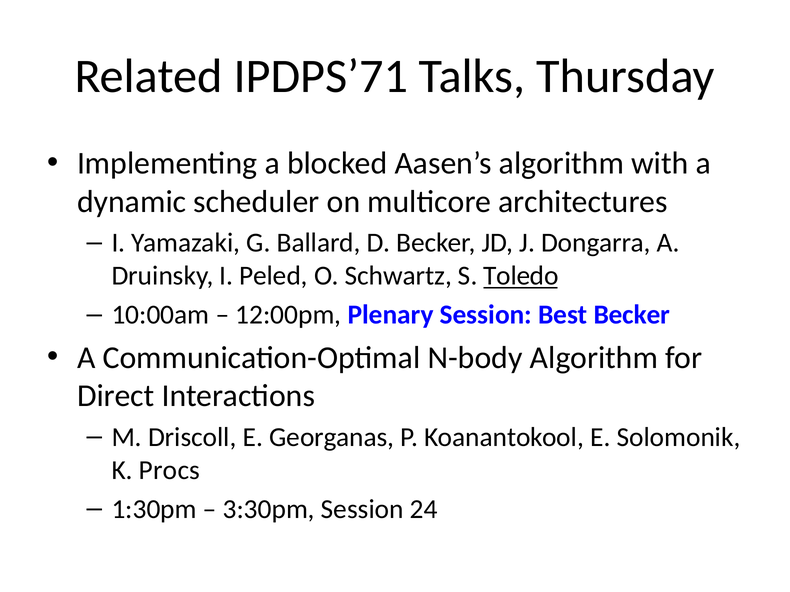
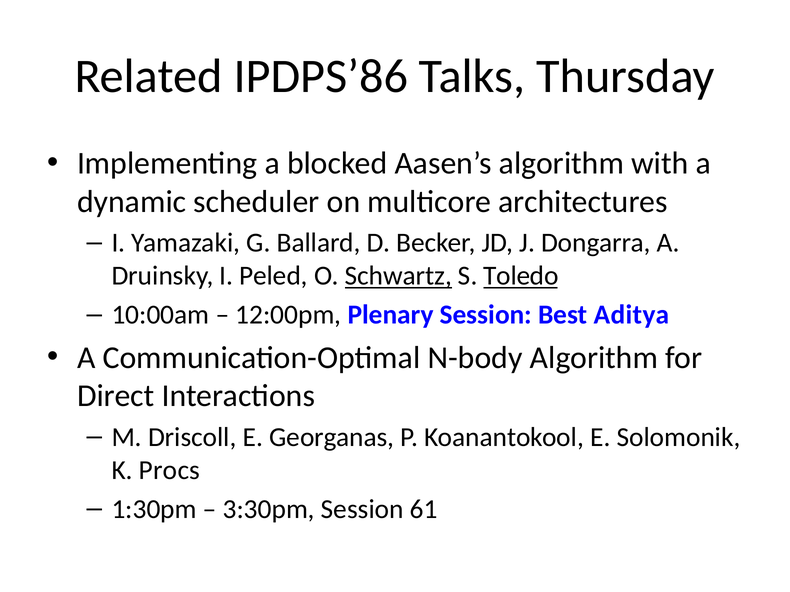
IPDPS’71: IPDPS’71 -> IPDPS’86
Schwartz underline: none -> present
Best Becker: Becker -> Aditya
24: 24 -> 61
